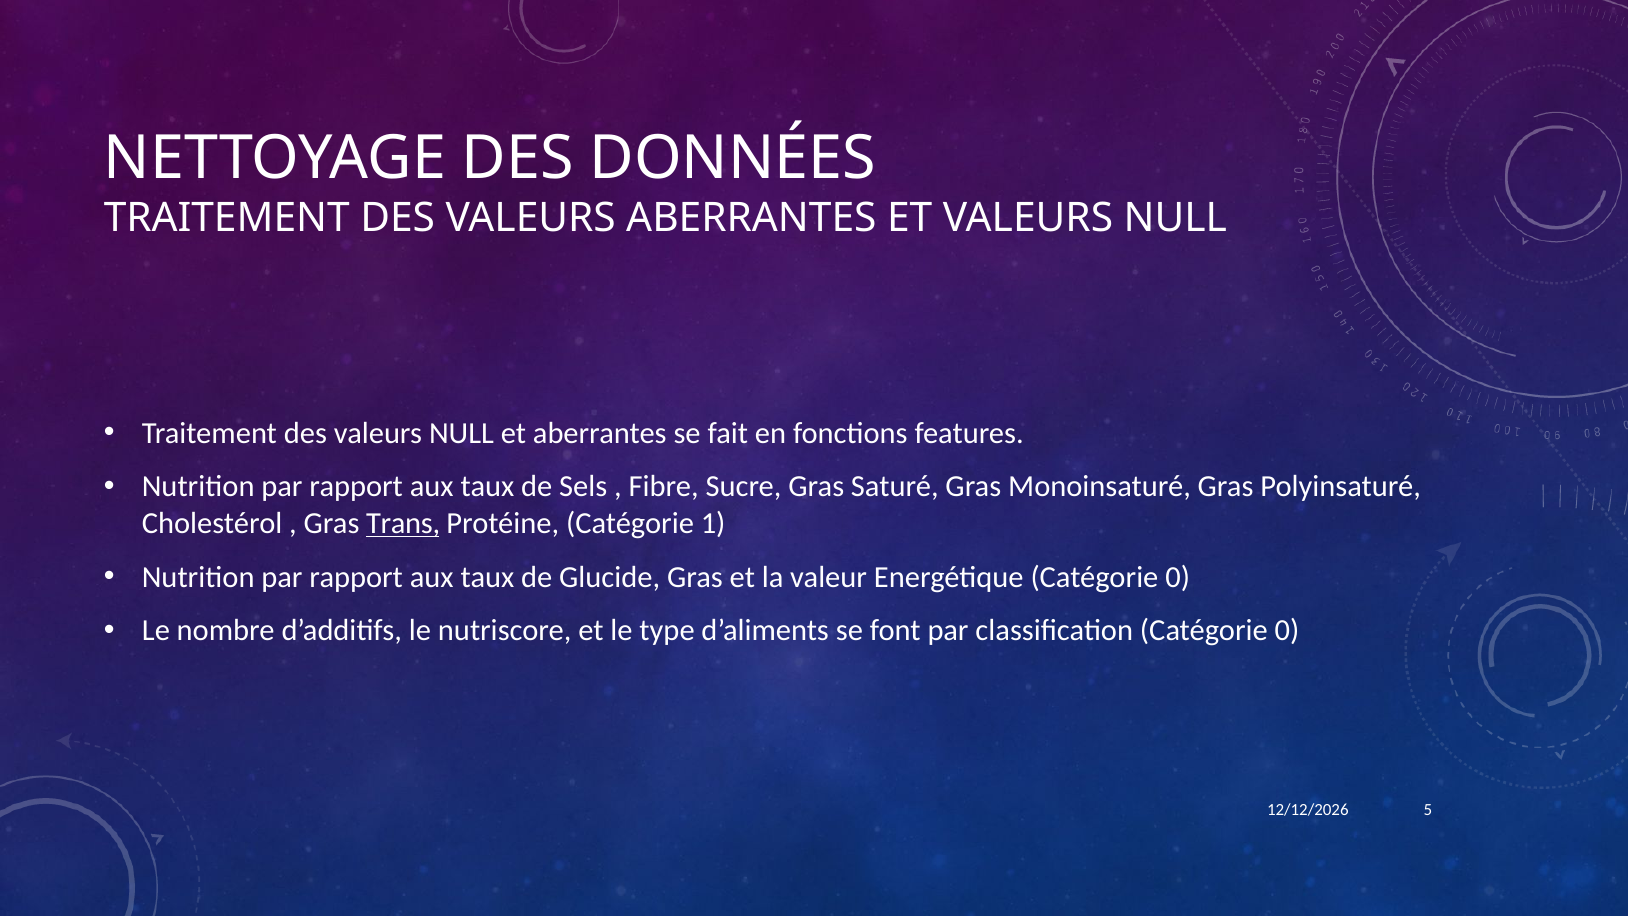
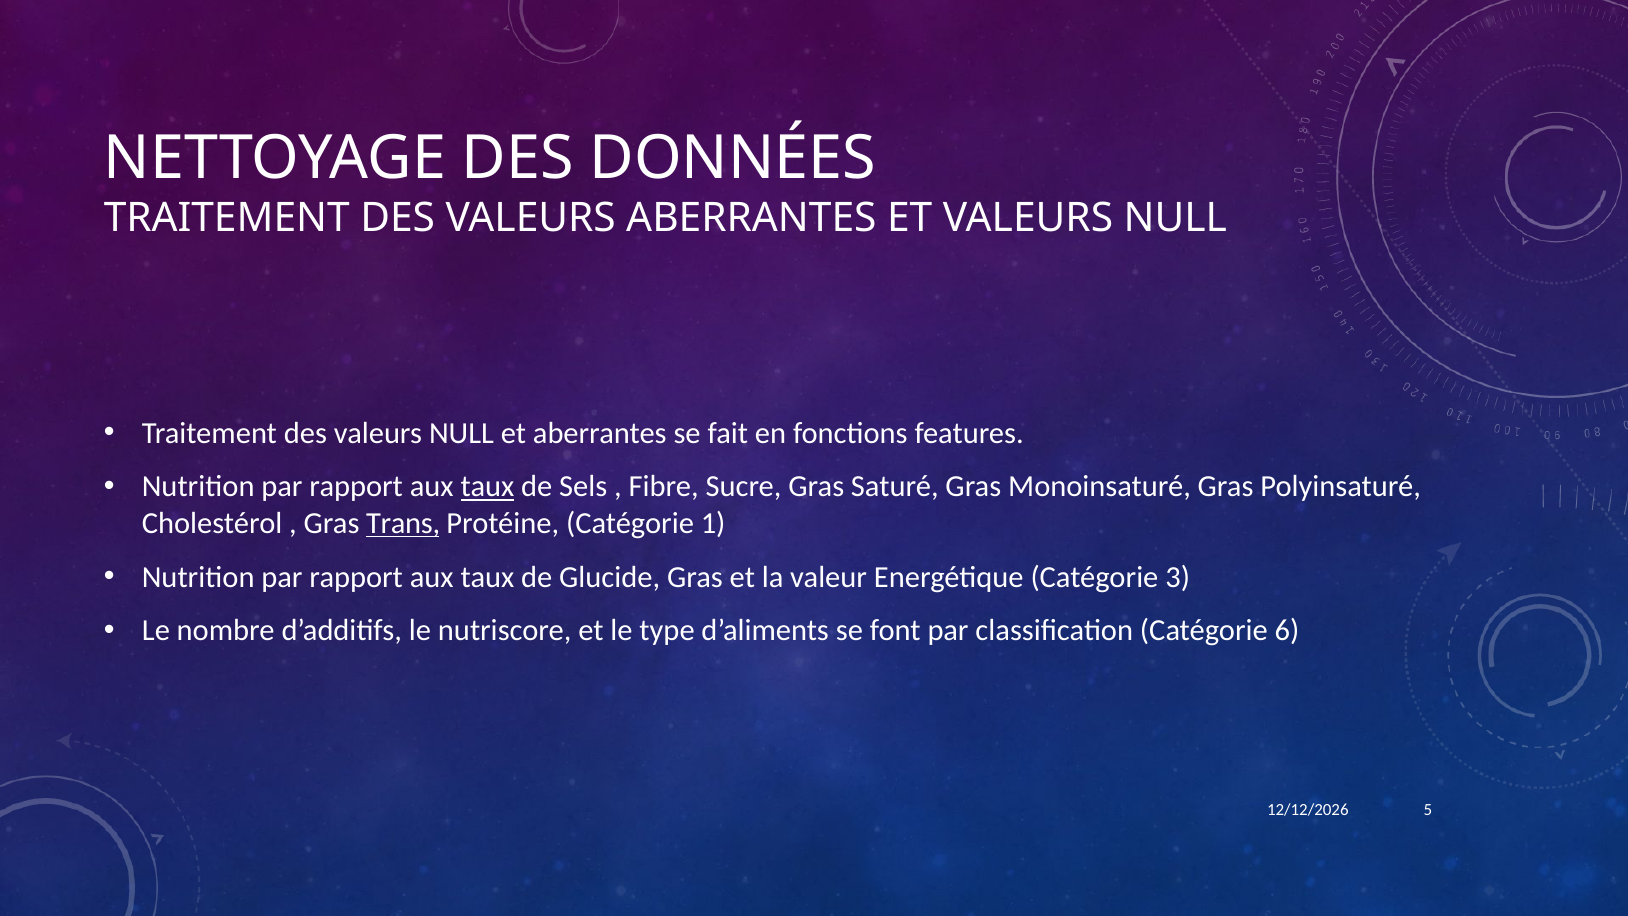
taux at (487, 487) underline: none -> present
Energétique Catégorie 0: 0 -> 3
classification Catégorie 0: 0 -> 6
